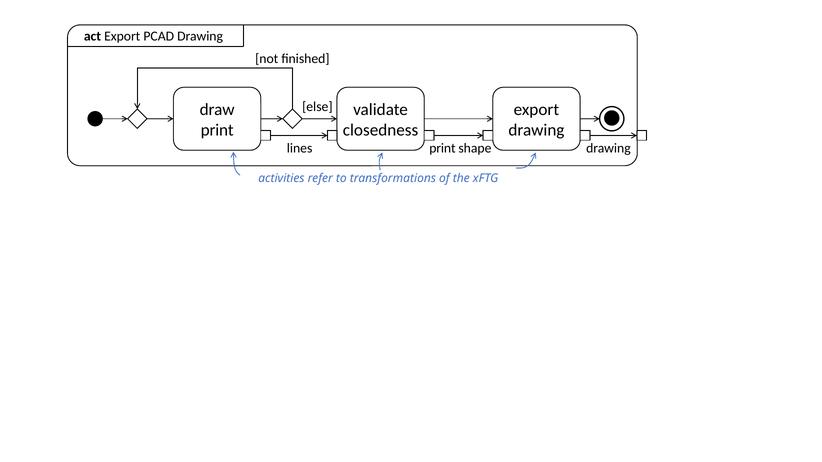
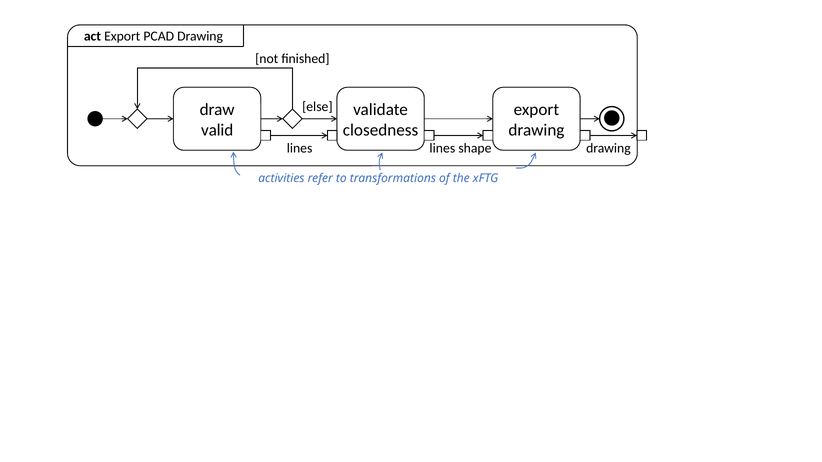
print at (217, 130): print -> valid
lines print: print -> lines
